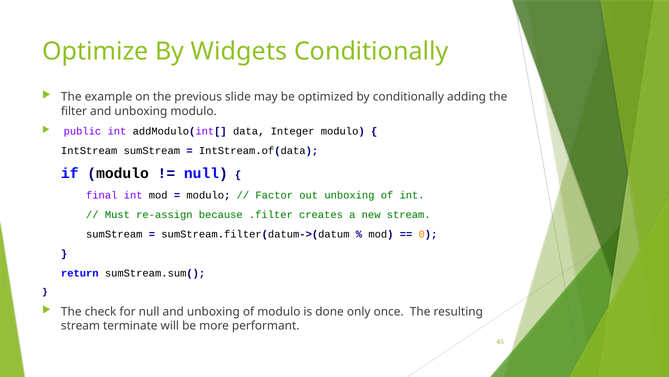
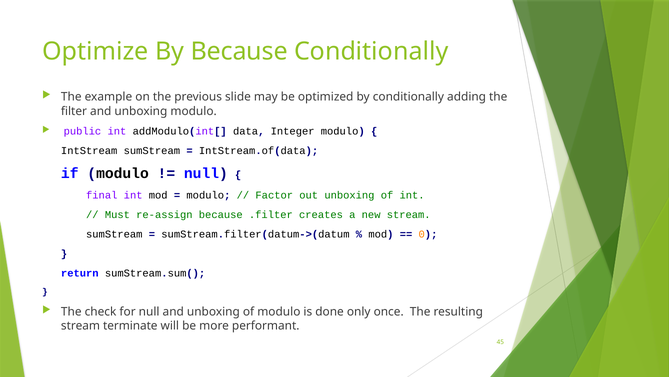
By Widgets: Widgets -> Because
